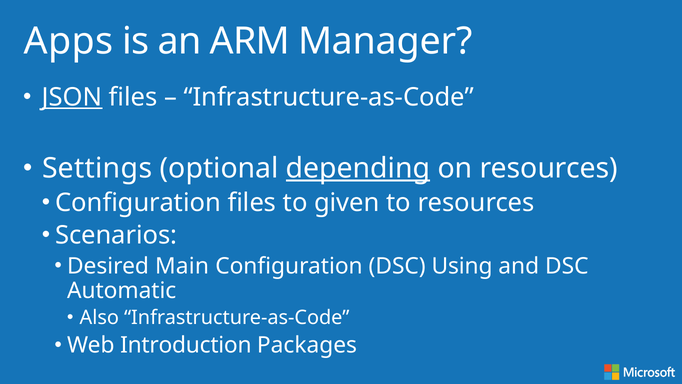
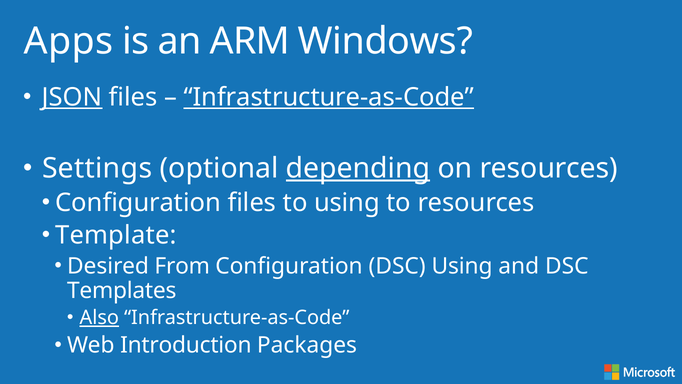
Manager: Manager -> Windows
Infrastructure-as-Code at (329, 97) underline: none -> present
to given: given -> using
Scenarios: Scenarios -> Template
Main: Main -> From
Automatic: Automatic -> Templates
Also underline: none -> present
